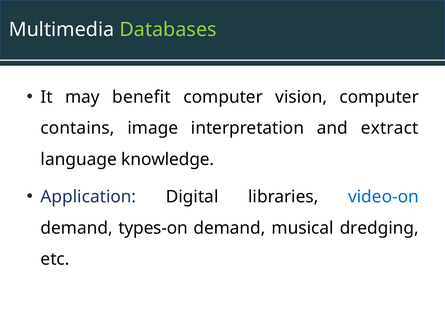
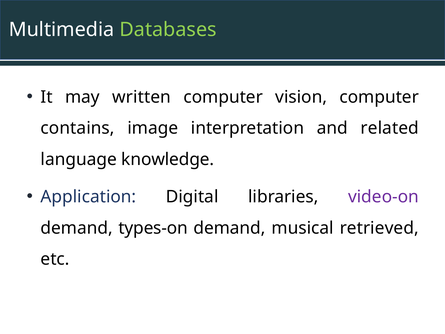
benefit: benefit -> written
extract: extract -> related
video-on colour: blue -> purple
dredging: dredging -> retrieved
